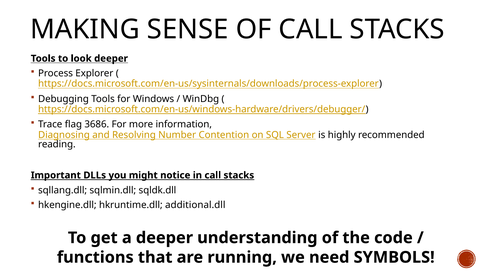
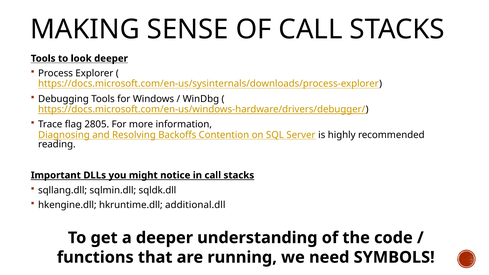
3686: 3686 -> 2805
Number: Number -> Backoffs
